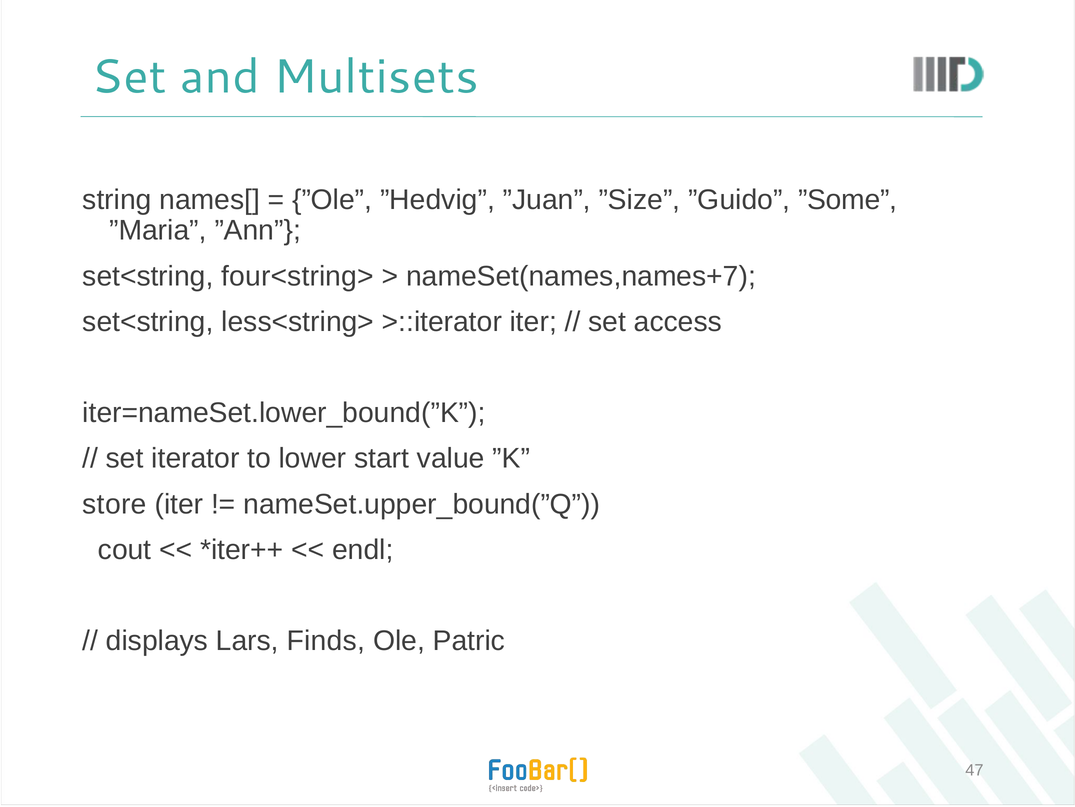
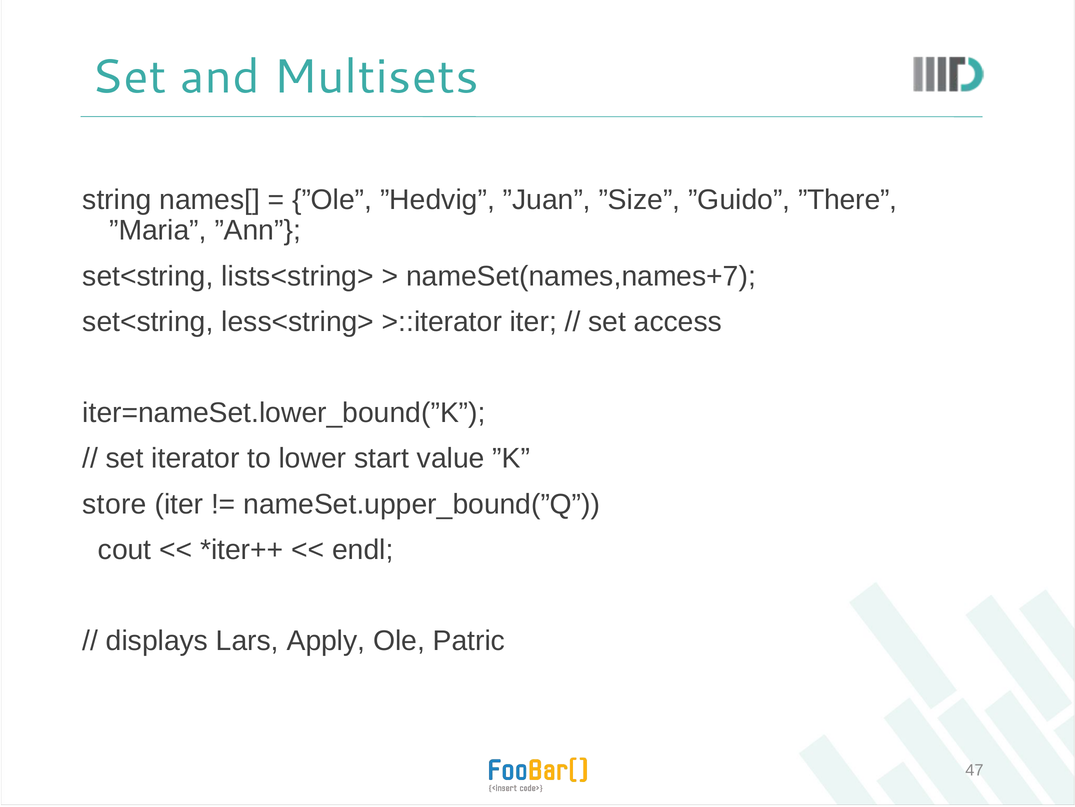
”Some: ”Some -> ”There
four<string>: four<string> -> lists<string>
Finds: Finds -> Apply
